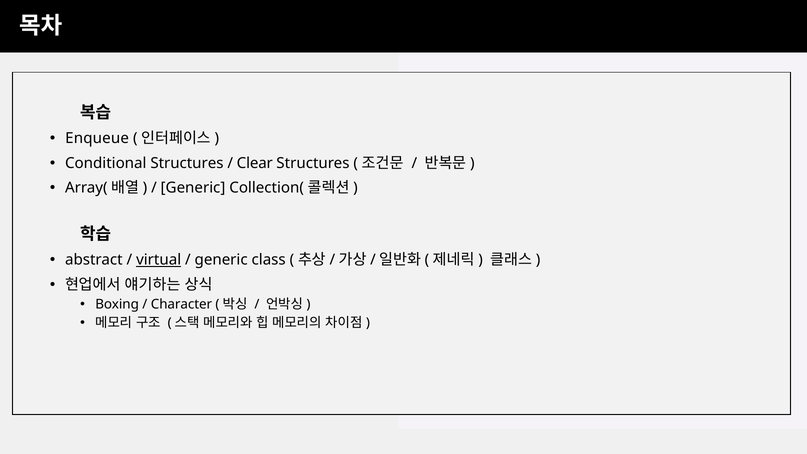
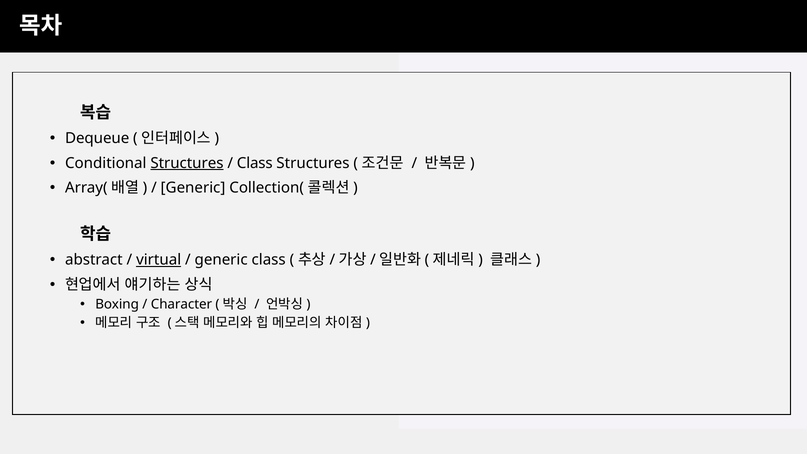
Enqueue: Enqueue -> Dequeue
Structures at (187, 163) underline: none -> present
Clear at (255, 163): Clear -> Class
